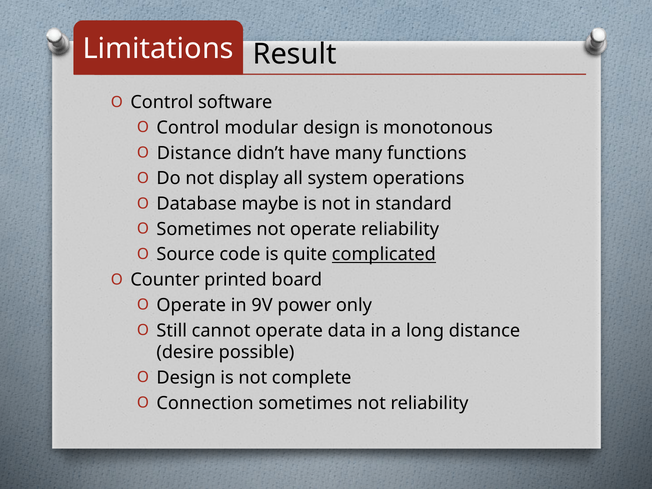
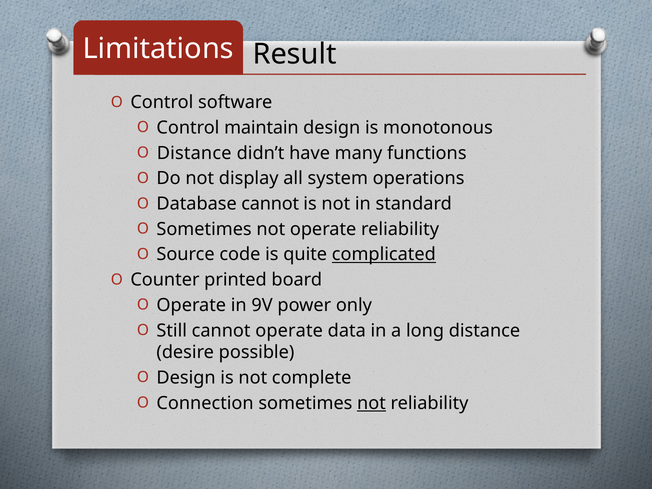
modular: modular -> maintain
Database maybe: maybe -> cannot
not at (371, 403) underline: none -> present
